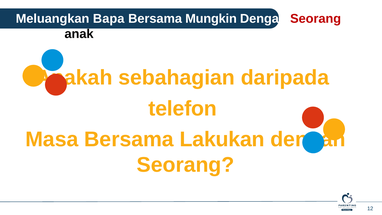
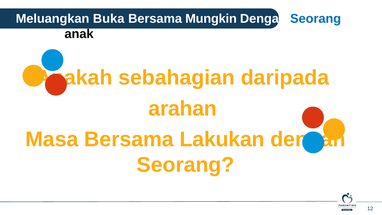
Bapa: Bapa -> Buka
Seorang at (316, 19) colour: red -> blue
telefon: telefon -> arahan
